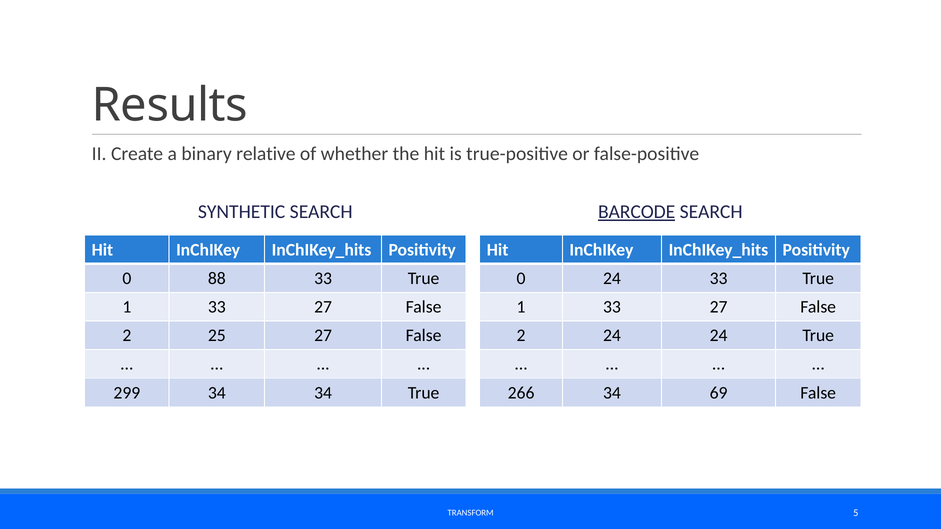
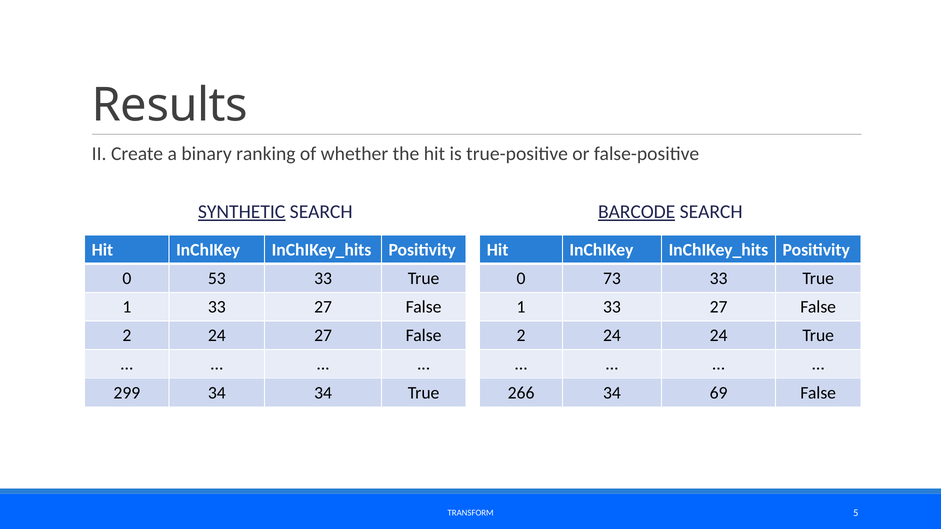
relative: relative -> ranking
SYNTHETIC underline: none -> present
88: 88 -> 53
0 24: 24 -> 73
25 at (217, 336): 25 -> 24
